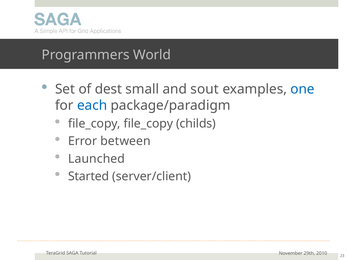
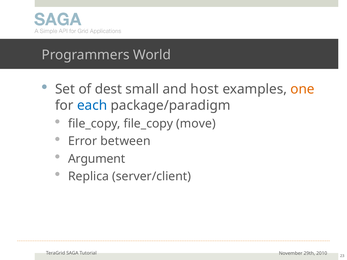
sout: sout -> host
one colour: blue -> orange
childs: childs -> move
Launched: Launched -> Argument
Started: Started -> Replica
